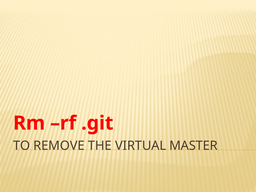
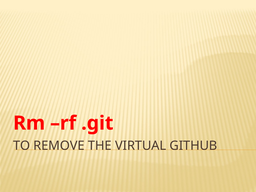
MASTER: MASTER -> GITHUB
